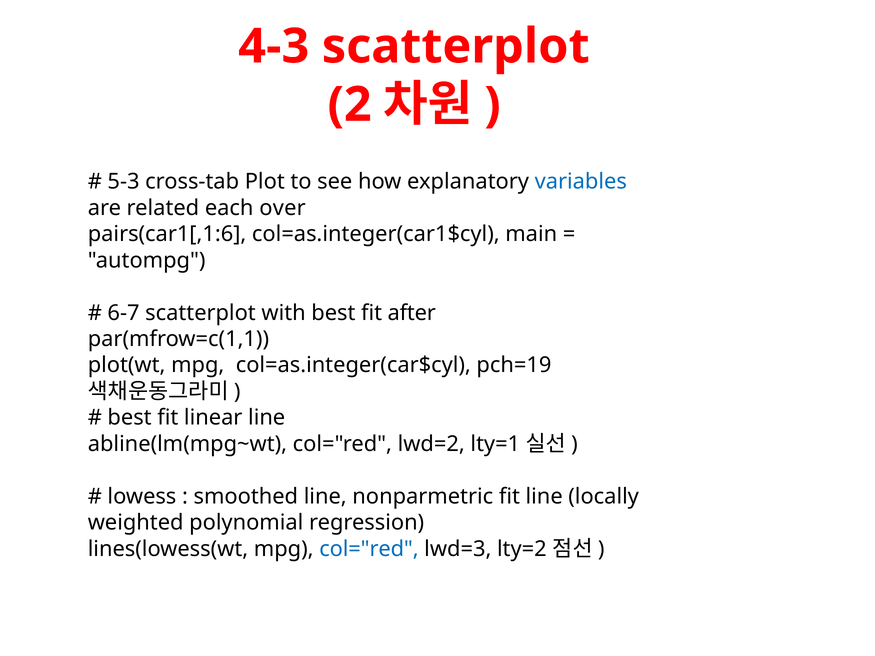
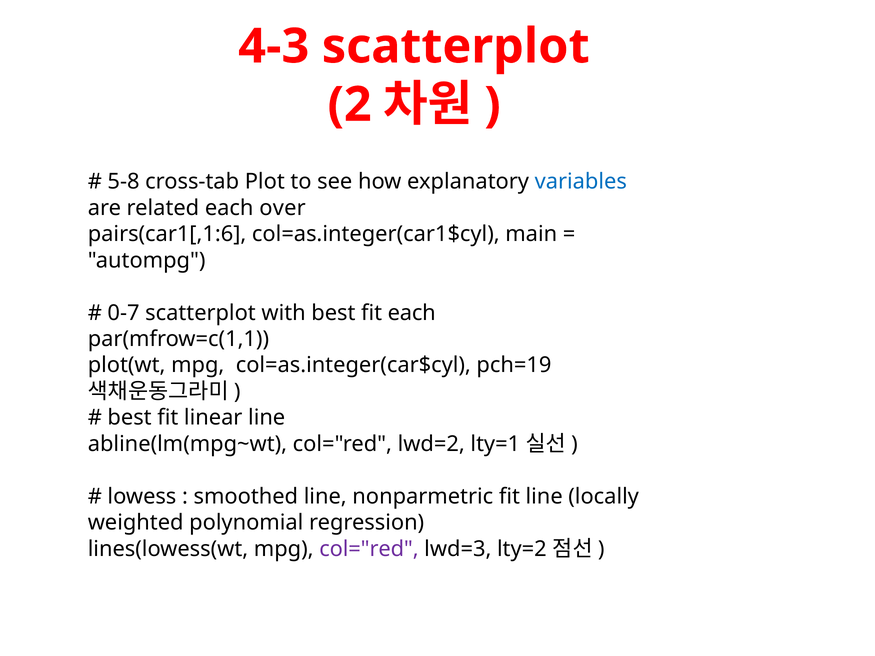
5-3: 5-3 -> 5-8
6-7: 6-7 -> 0-7
fit after: after -> each
col="red at (369, 549) colour: blue -> purple
